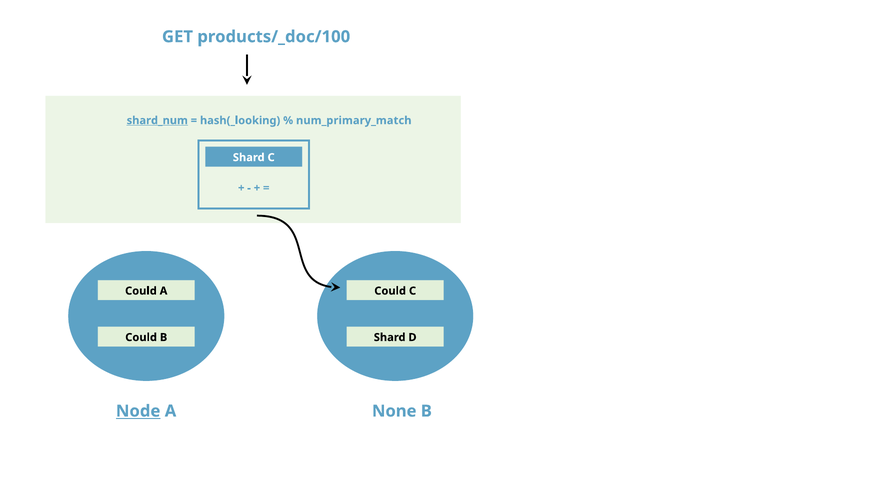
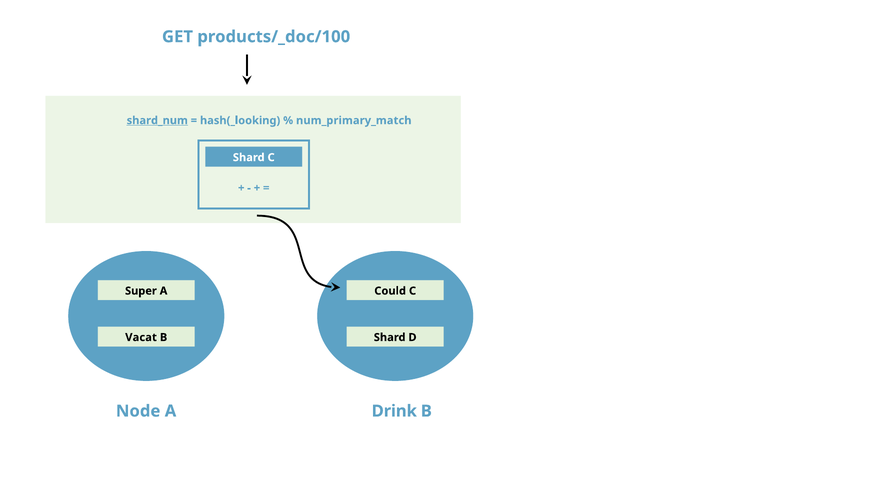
Could at (141, 291): Could -> Super
Could at (141, 337): Could -> Vacat
Node underline: present -> none
None: None -> Drink
